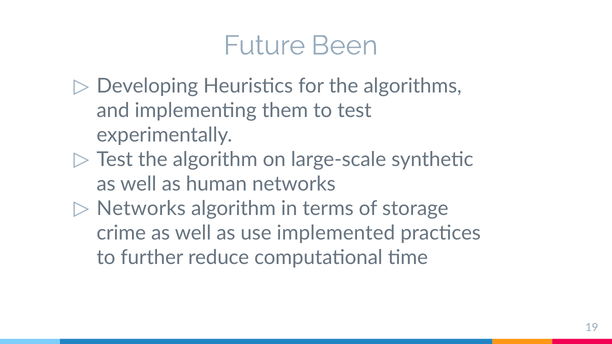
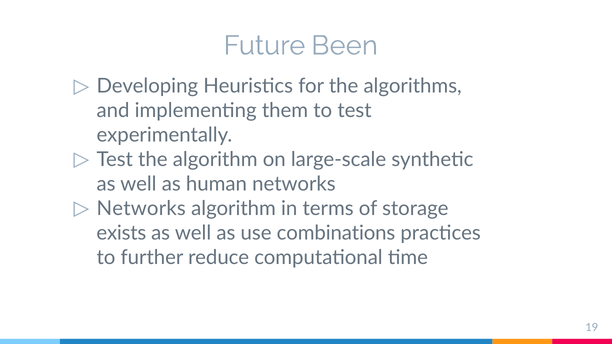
crime: crime -> exists
implemented: implemented -> combinations
